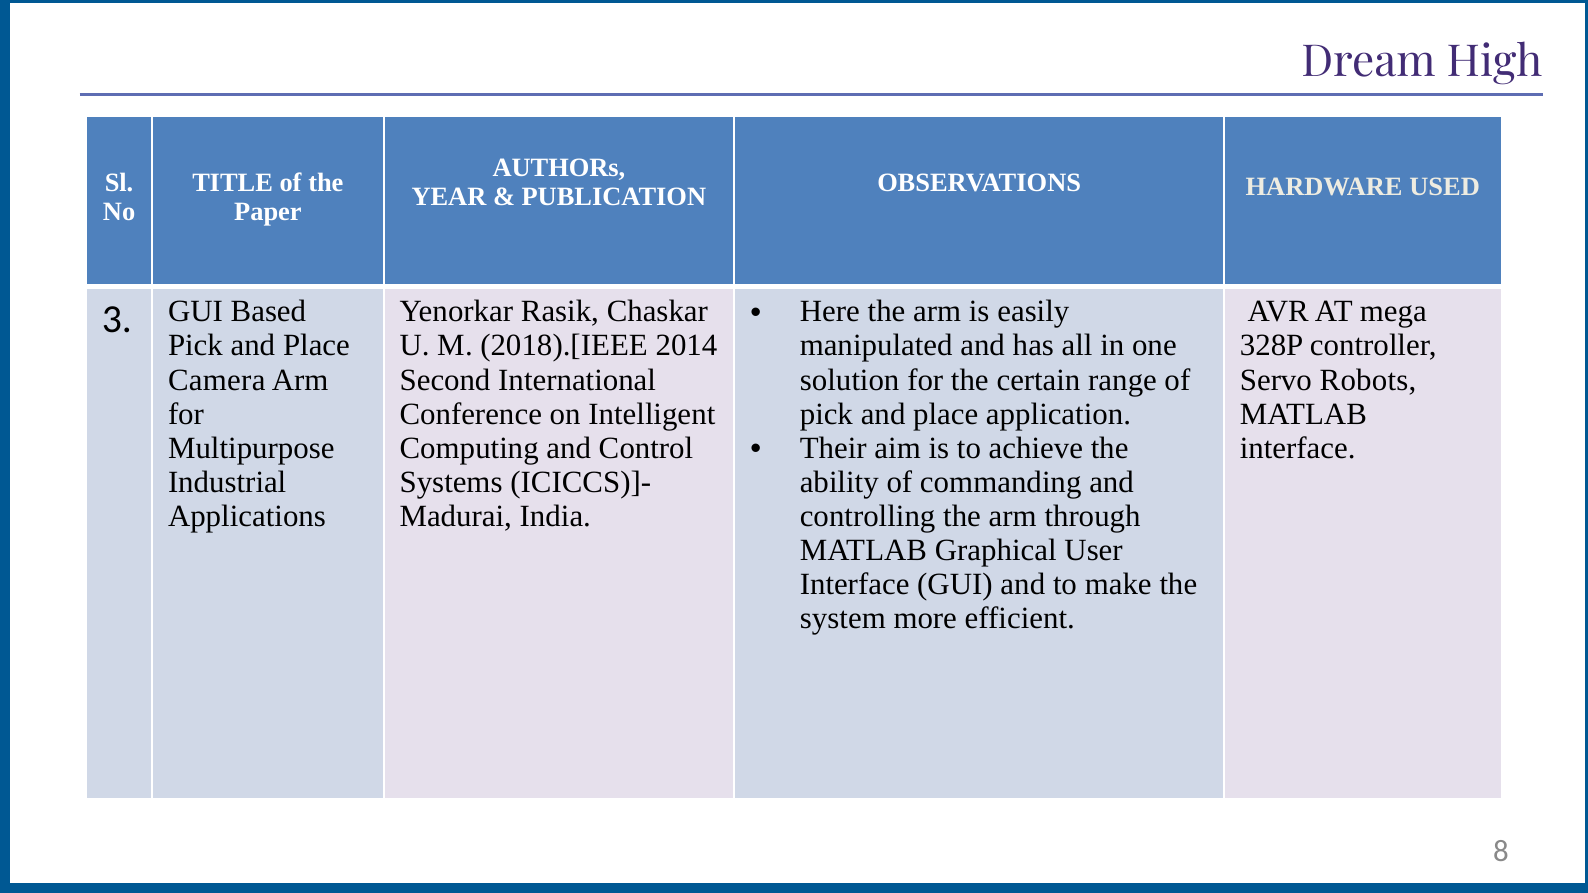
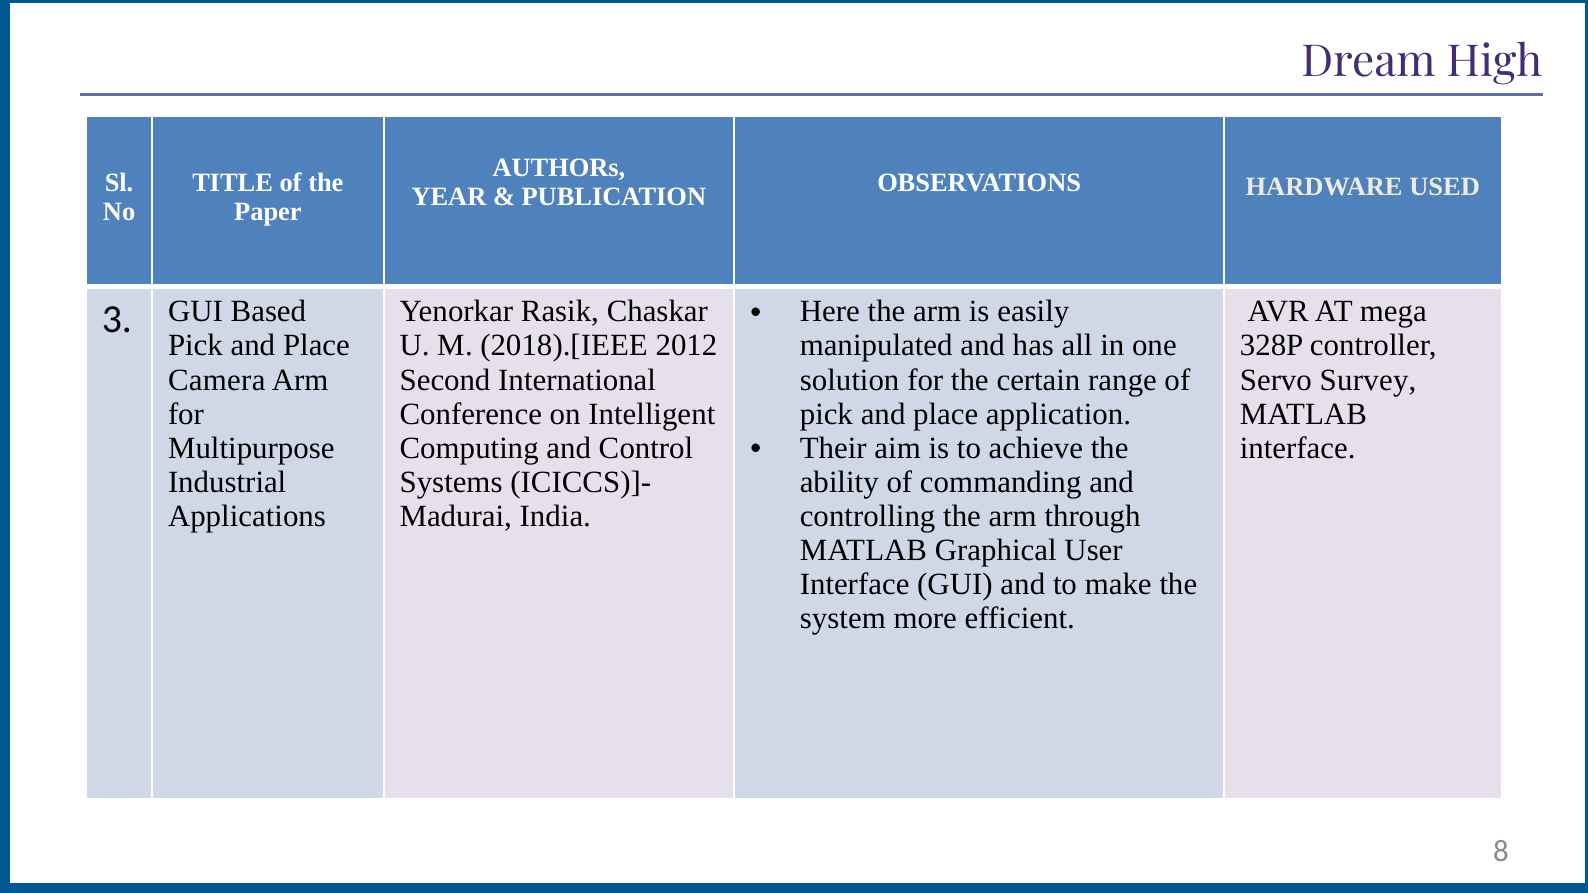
2014: 2014 -> 2012
Robots: Robots -> Survey
